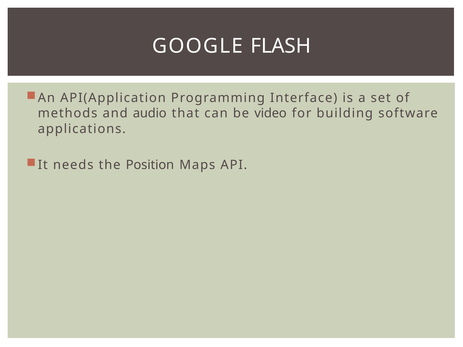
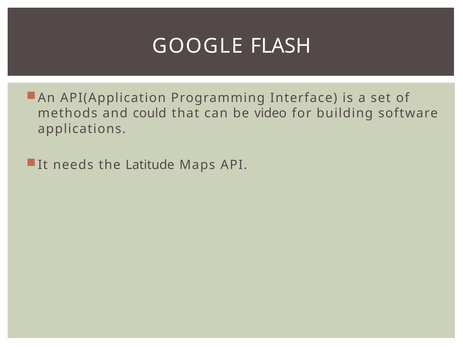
audio: audio -> could
Position: Position -> Latitude
